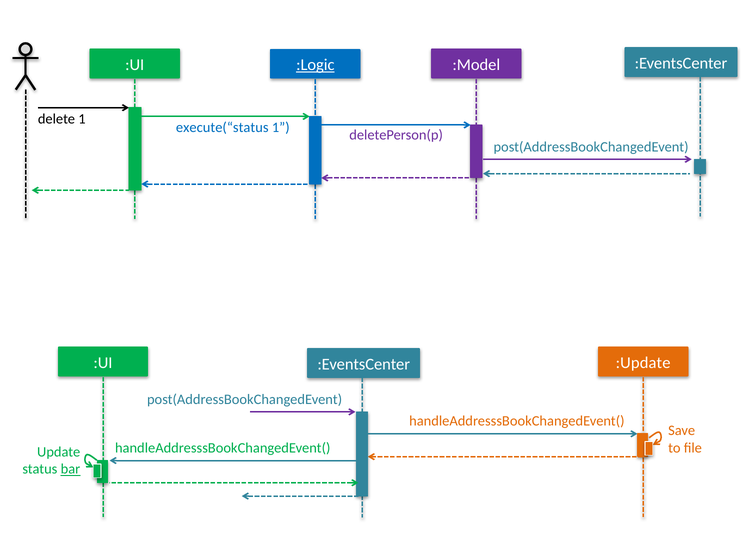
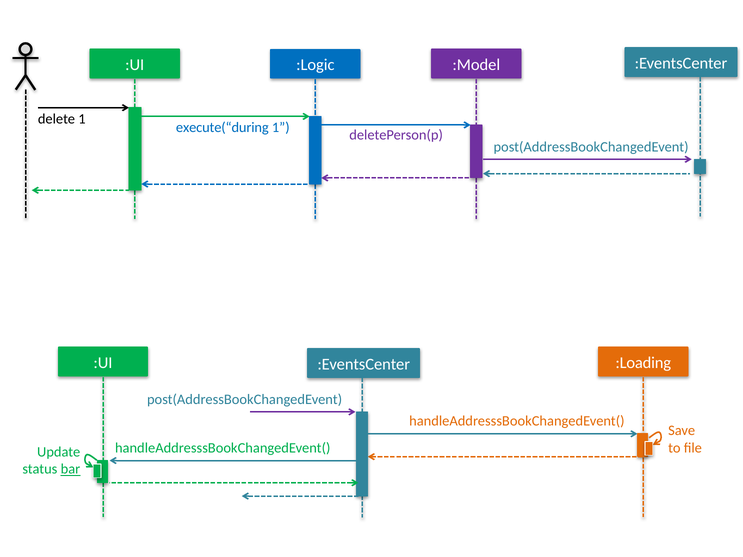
:Logic underline: present -> none
execute(“status: execute(“status -> execute(“during
:Update: :Update -> :Loading
